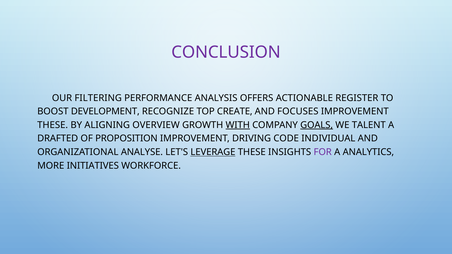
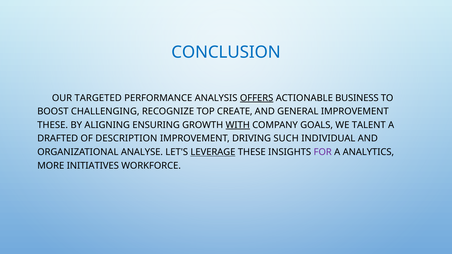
CONCLUSION colour: purple -> blue
FILTERING: FILTERING -> TARGETED
OFFERS underline: none -> present
REGISTER: REGISTER -> BUSINESS
DEVELOPMENT: DEVELOPMENT -> CHALLENGING
FOCUSES: FOCUSES -> GENERAL
OVERVIEW: OVERVIEW -> ENSURING
GOALS underline: present -> none
PROPOSITION: PROPOSITION -> DESCRIPTION
CODE: CODE -> SUCH
